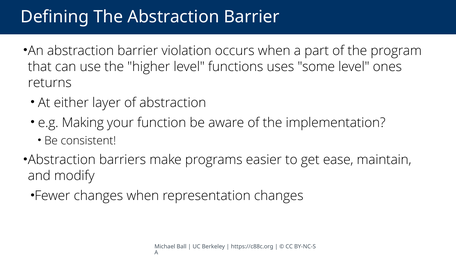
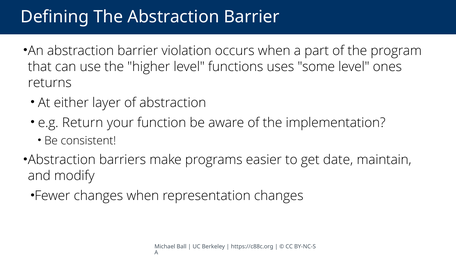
Making: Making -> Return
ease: ease -> date
